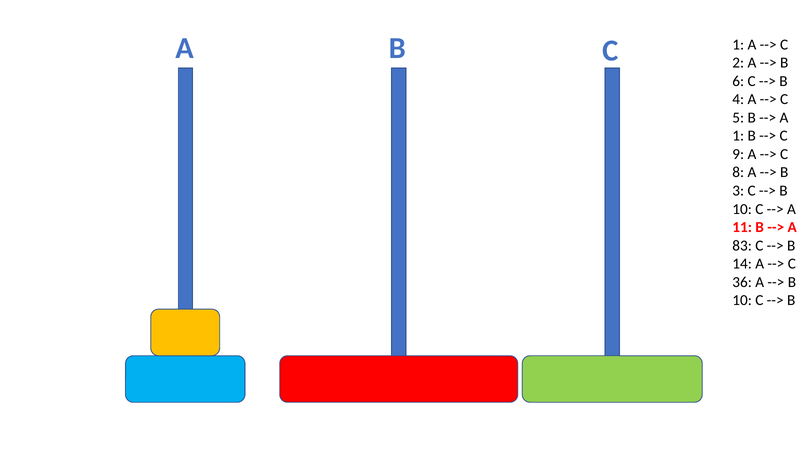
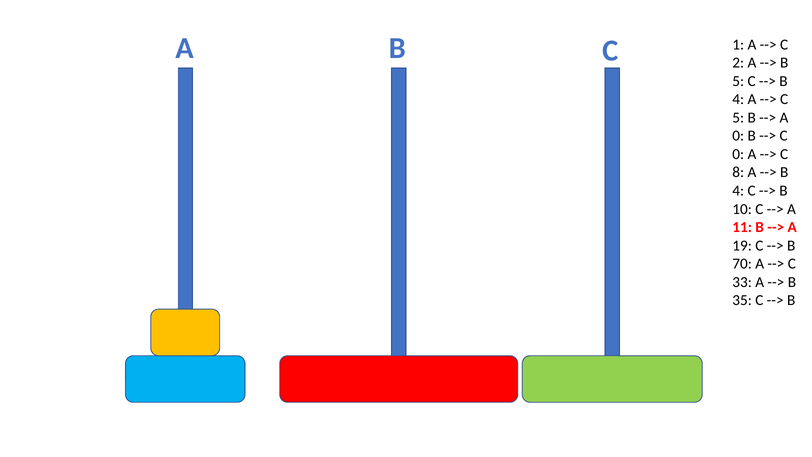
6 at (738, 81): 6 -> 5
1 at (738, 136): 1 -> 0
9 at (738, 154): 9 -> 0
3 at (738, 191): 3 -> 4
83: 83 -> 19
14: 14 -> 70
36: 36 -> 33
10 at (742, 300): 10 -> 35
